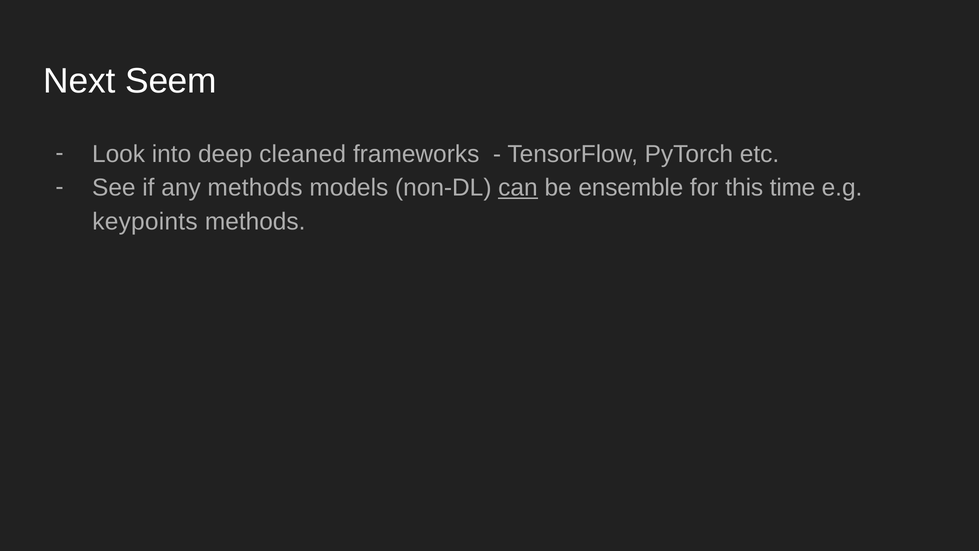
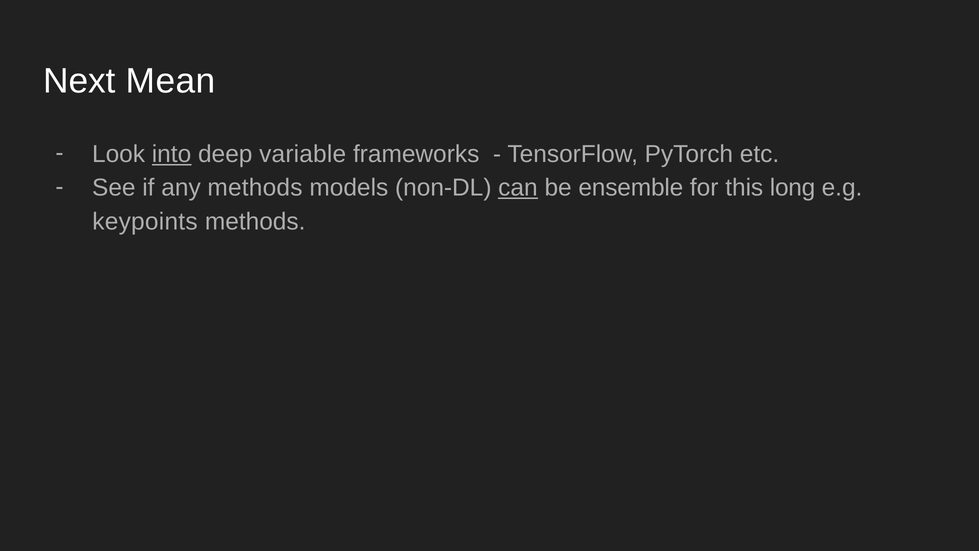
Seem: Seem -> Mean
into underline: none -> present
cleaned: cleaned -> variable
time: time -> long
